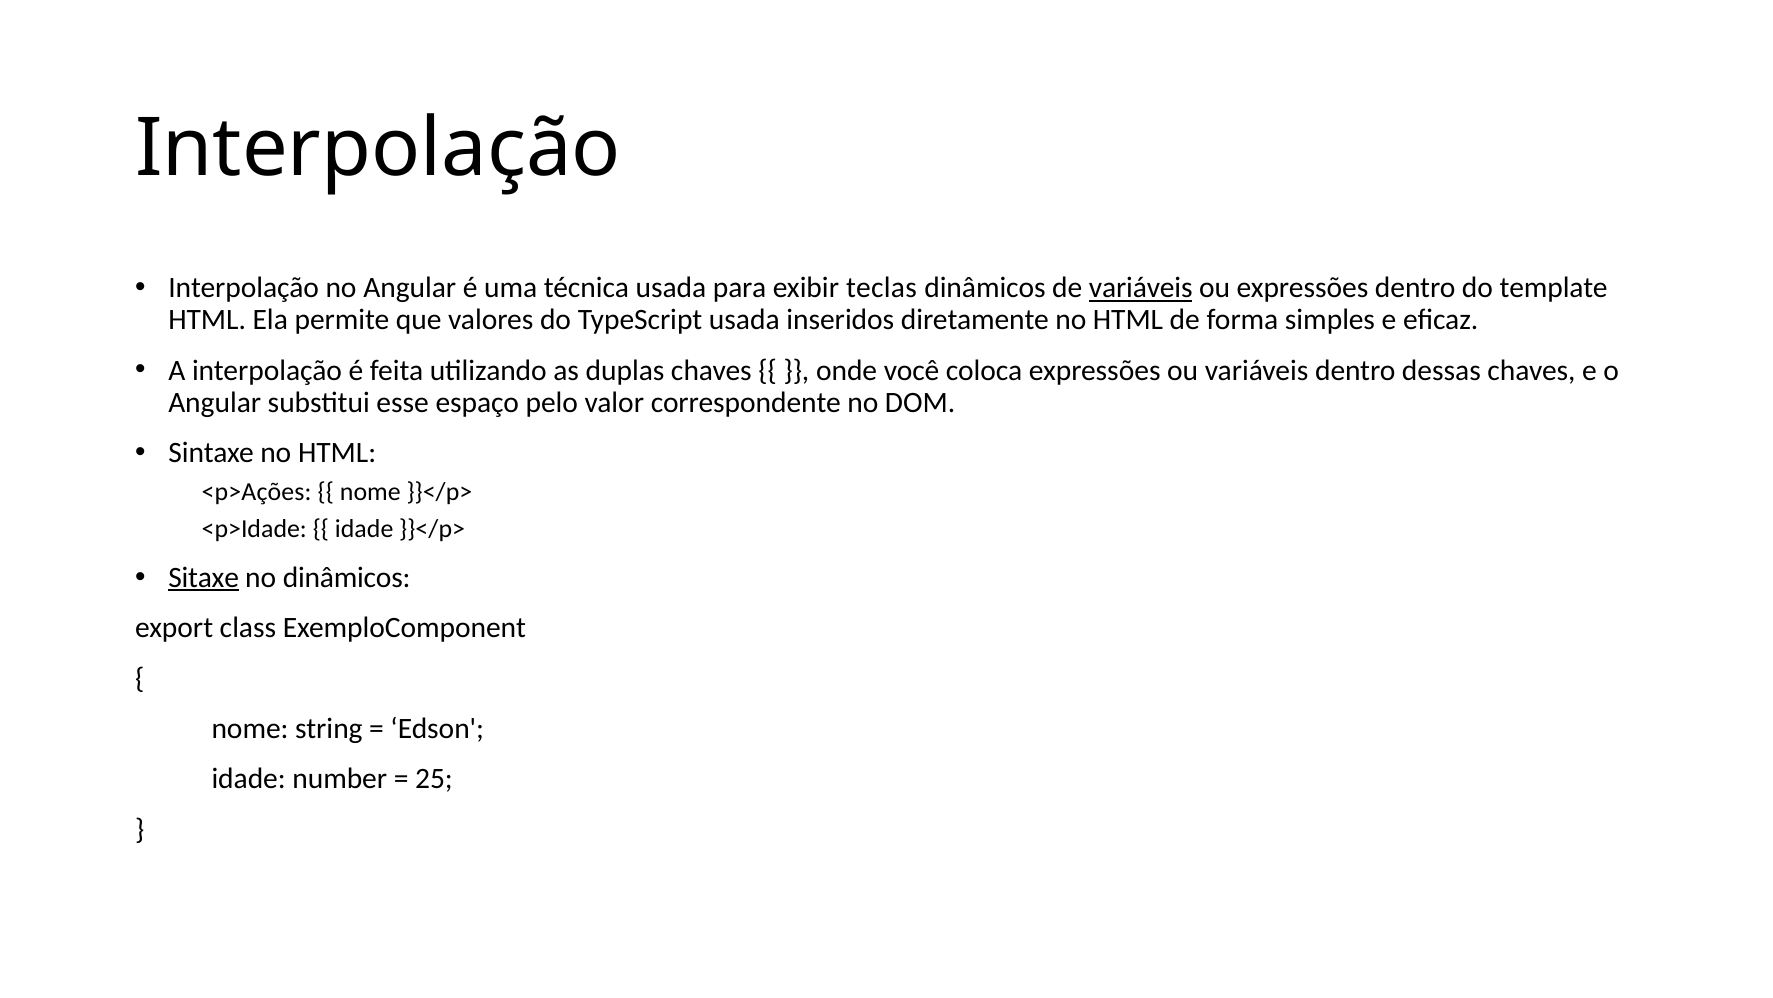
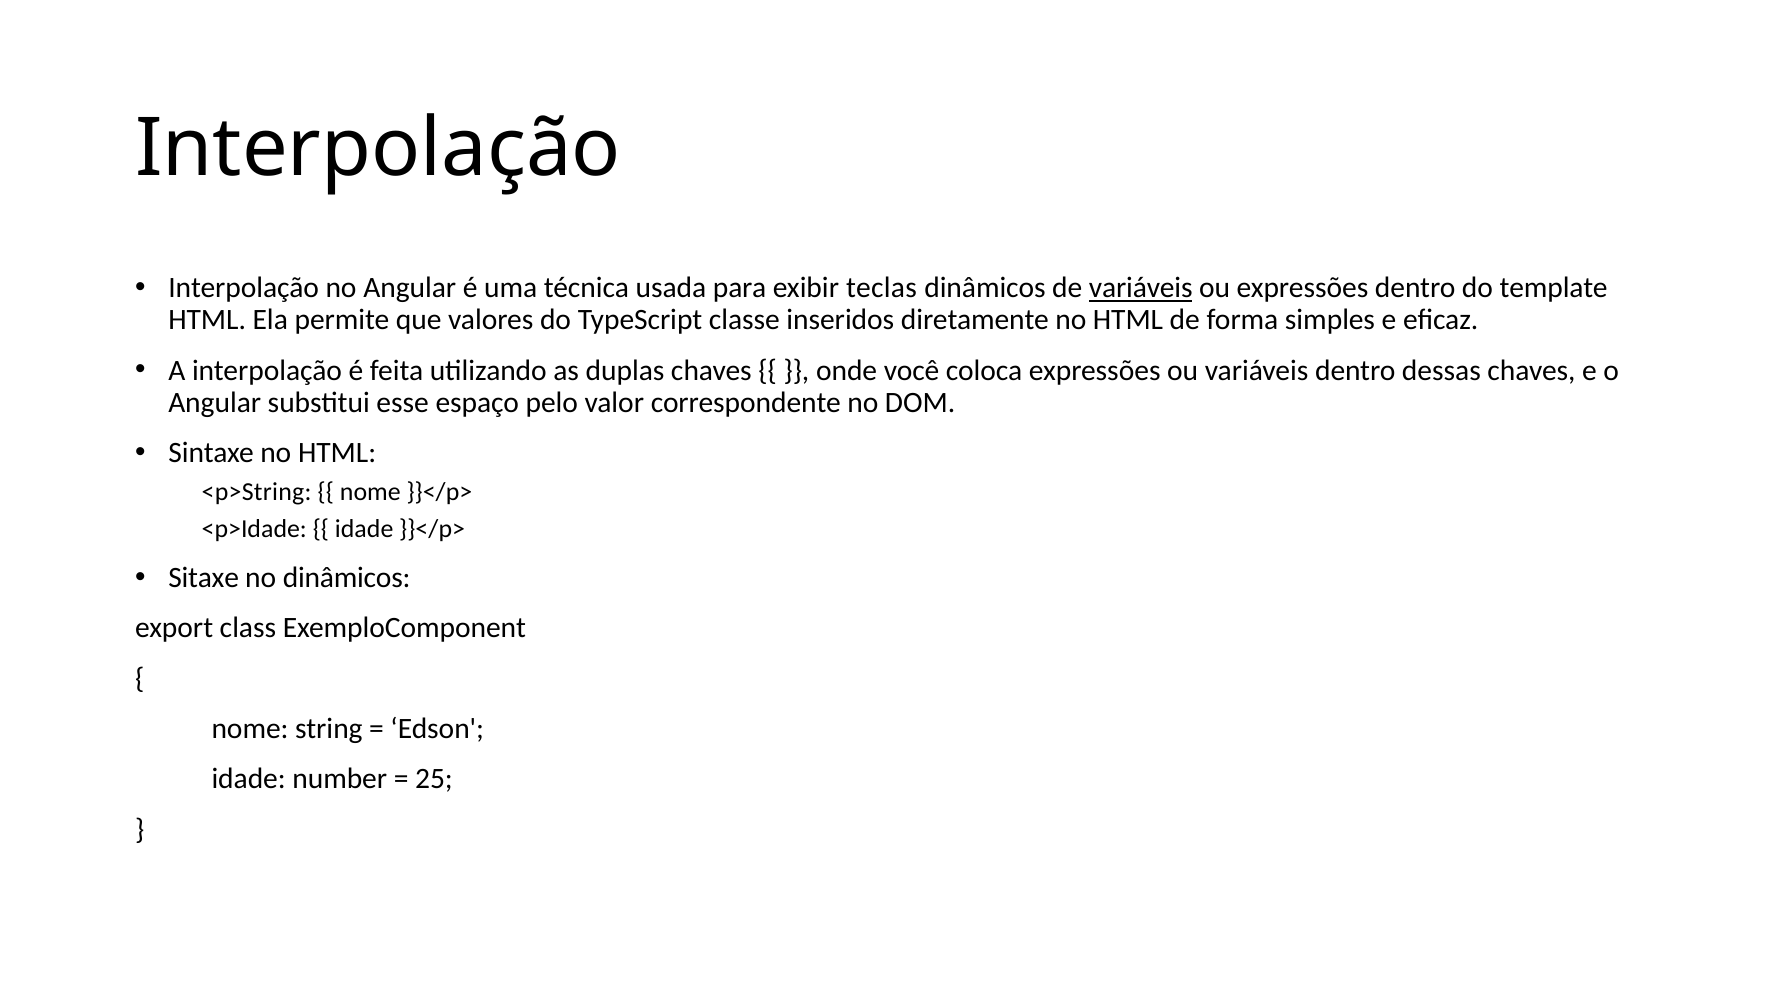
TypeScript usada: usada -> classe
<p>Ações: <p>Ações -> <p>String
Sitaxe underline: present -> none
